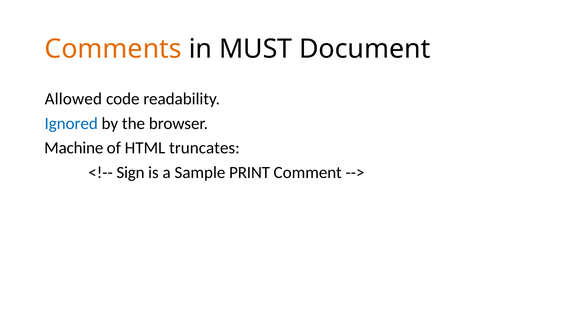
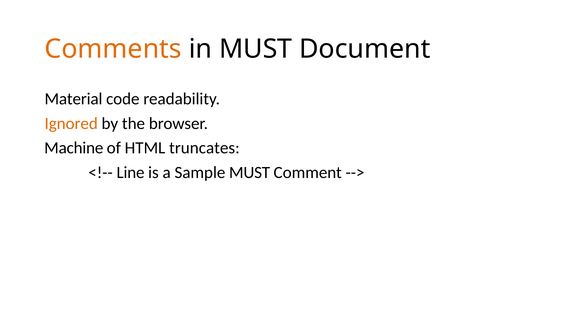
Allowed: Allowed -> Material
Ignored colour: blue -> orange
Sign: Sign -> Line
Sample PRINT: PRINT -> MUST
